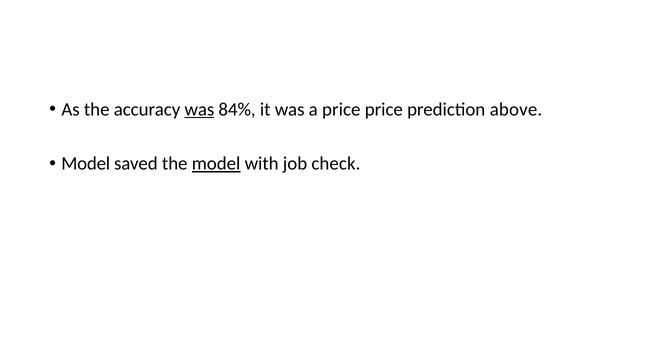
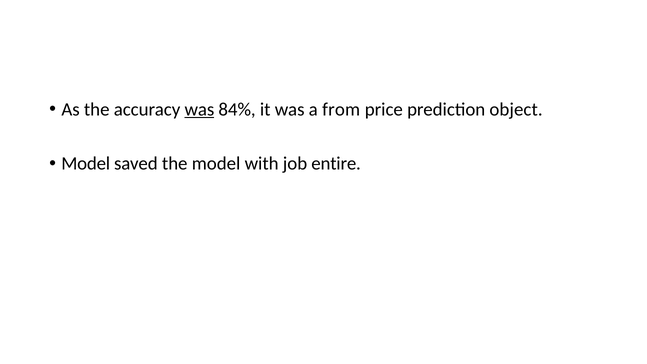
a price: price -> from
above: above -> object
model at (216, 164) underline: present -> none
check: check -> entire
